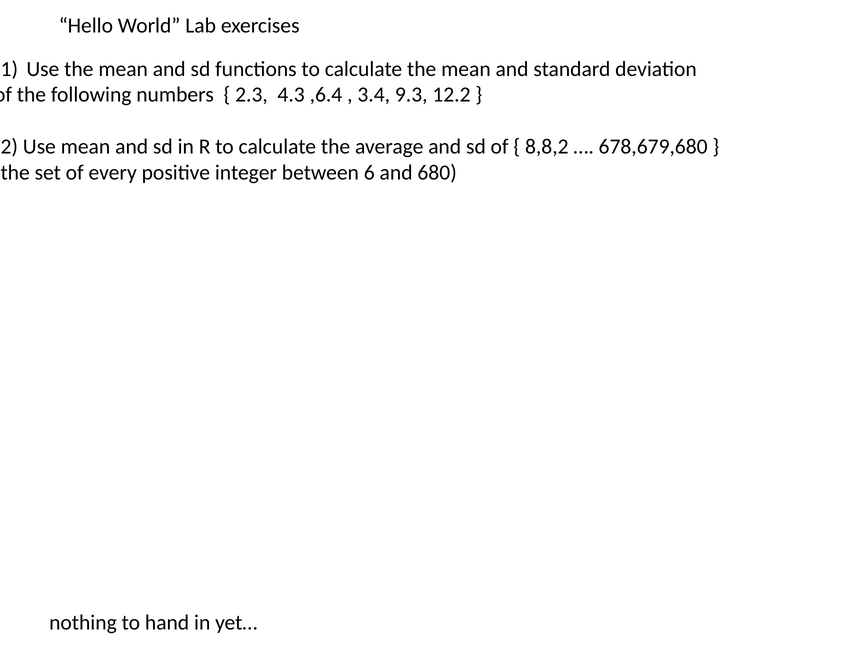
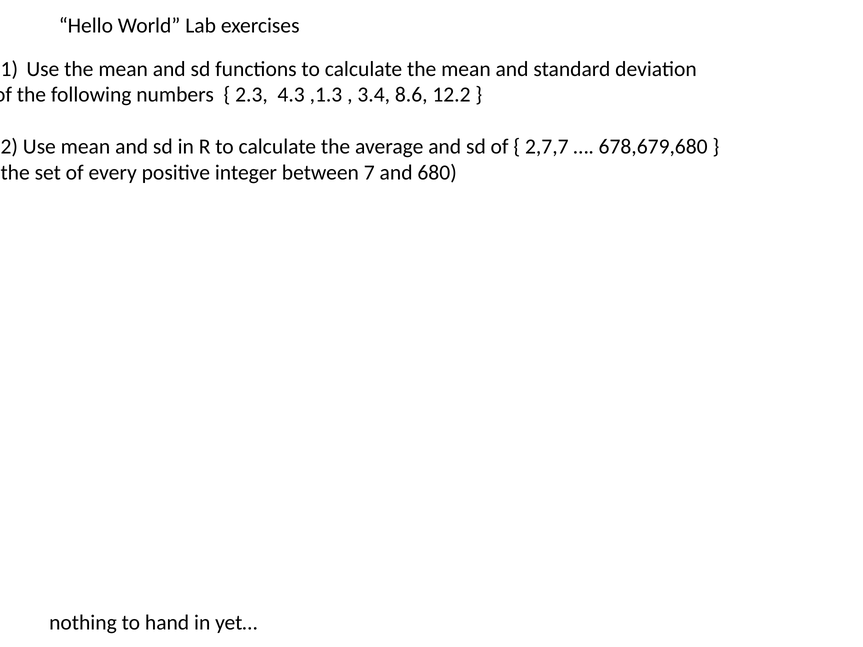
,6.4: ,6.4 -> ,1.3
9.3: 9.3 -> 8.6
8,8,2: 8,8,2 -> 2,7,7
6: 6 -> 7
